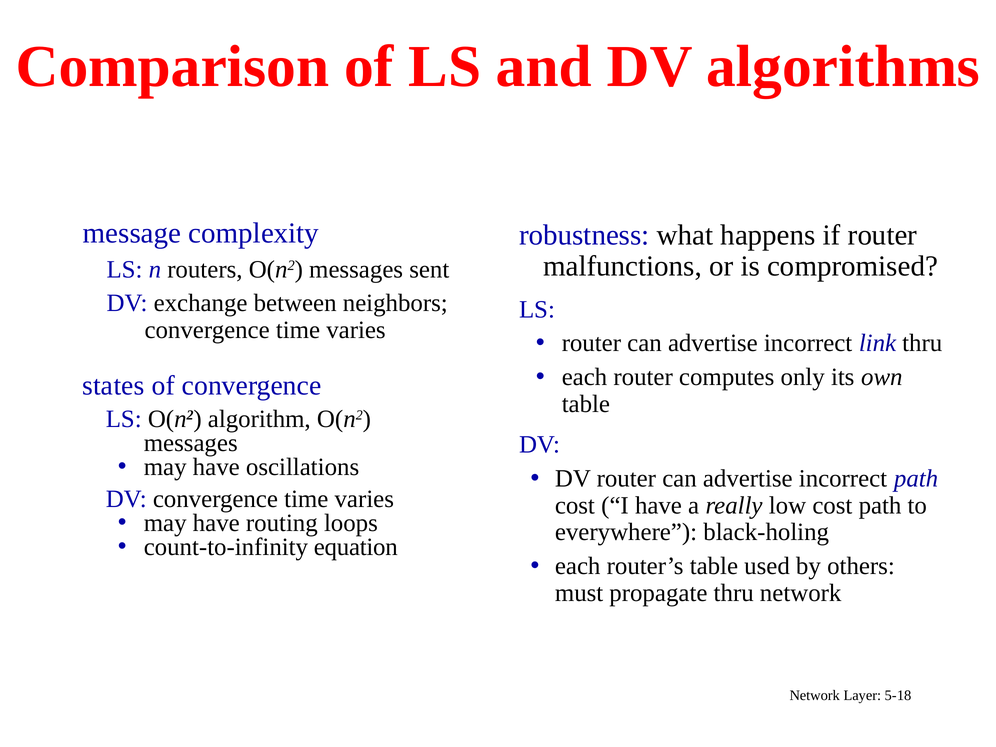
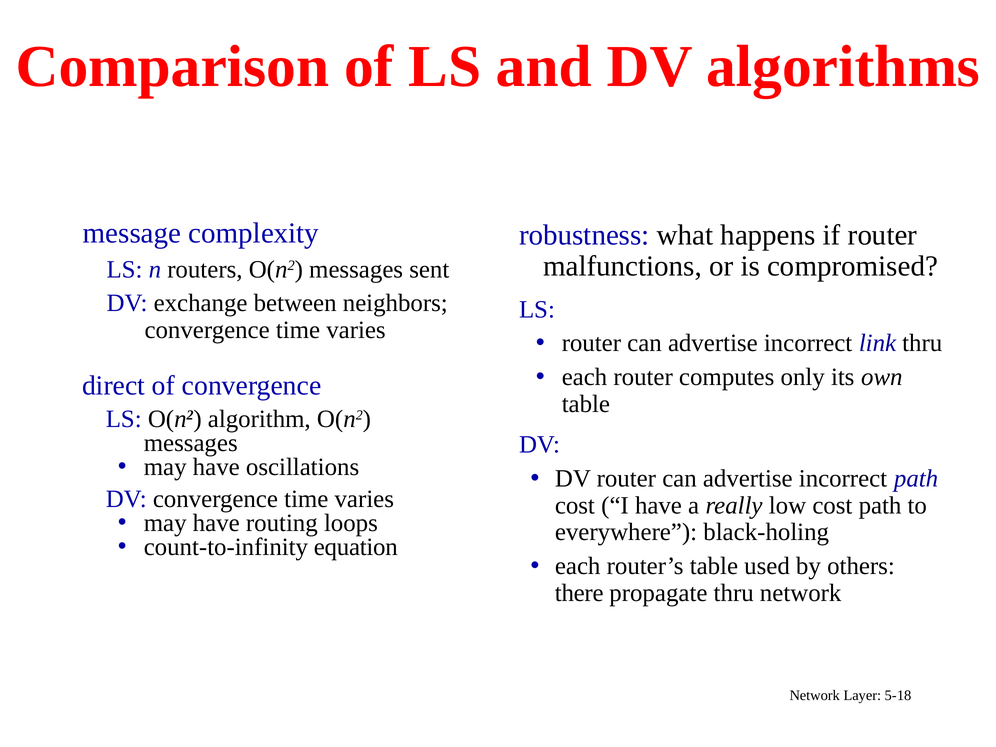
states: states -> direct
must: must -> there
